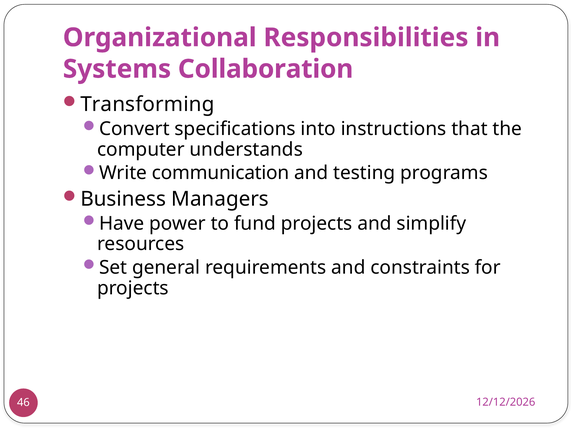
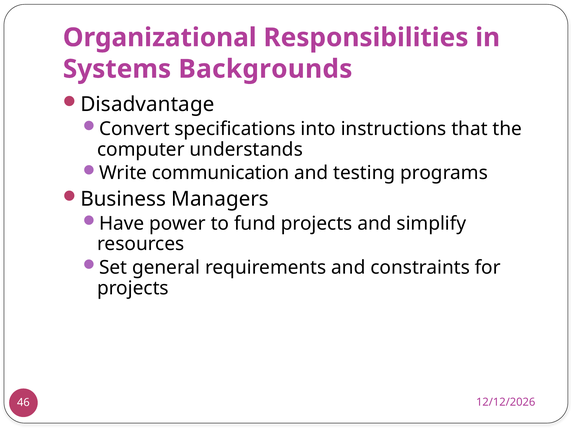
Collaboration: Collaboration -> Backgrounds
Transforming: Transforming -> Disadvantage
